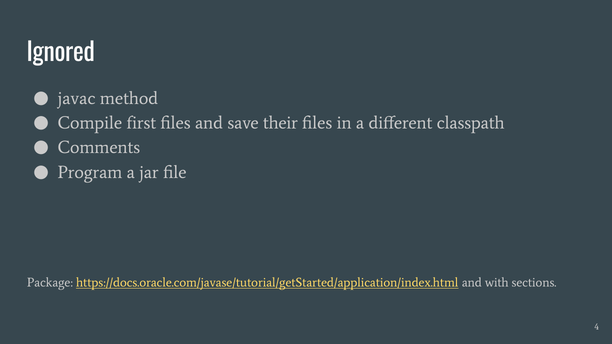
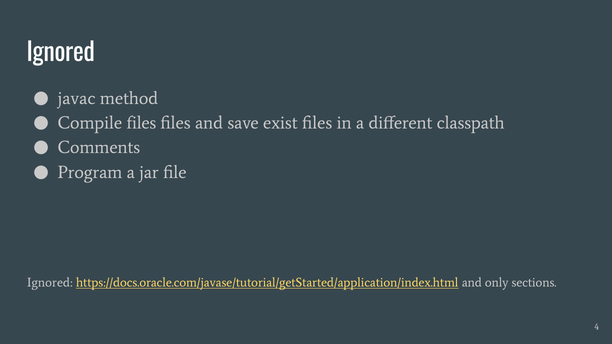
Compile first: first -> files
their: their -> exist
Package at (50, 283): Package -> Ignored
with: with -> only
